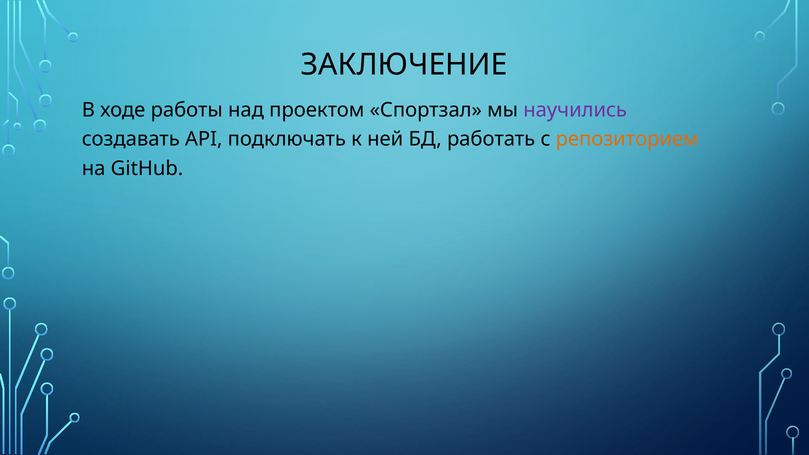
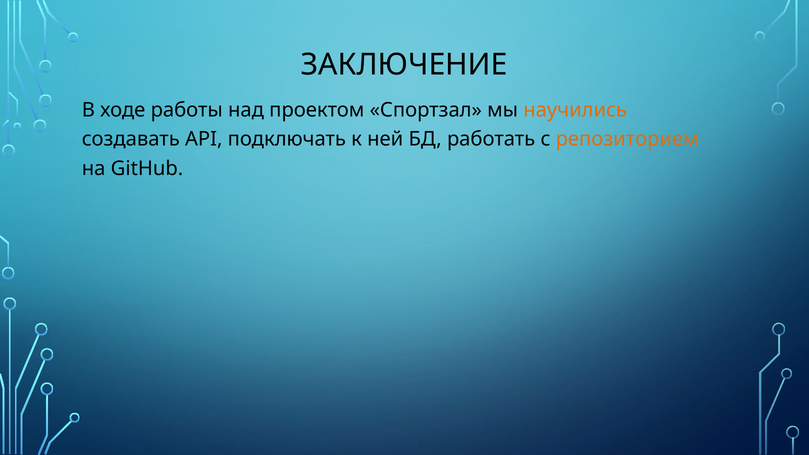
научились colour: purple -> orange
